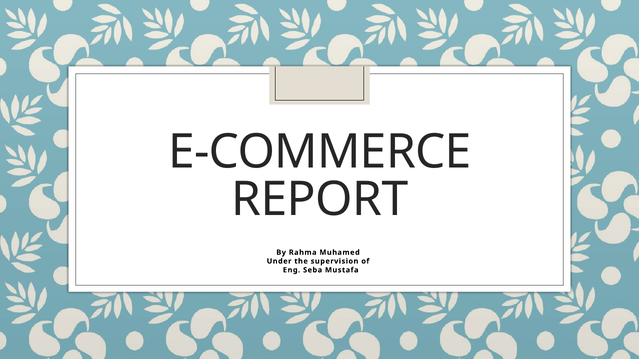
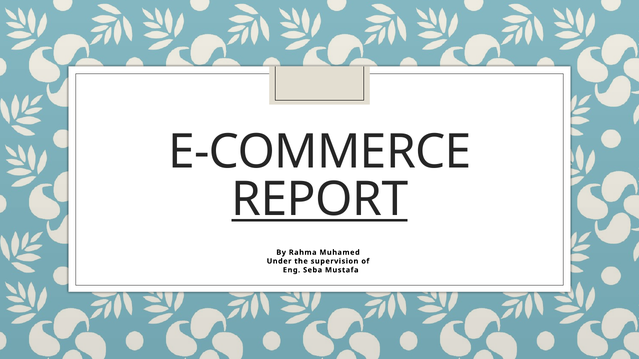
REPORT underline: none -> present
